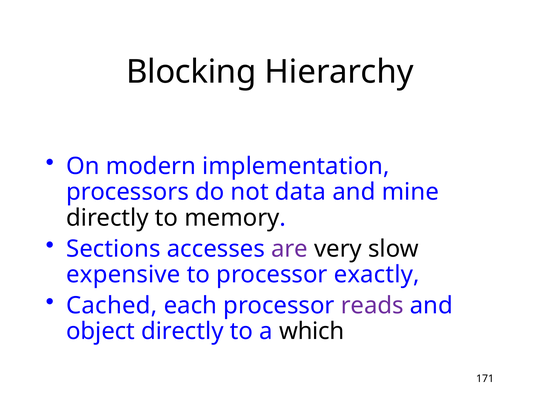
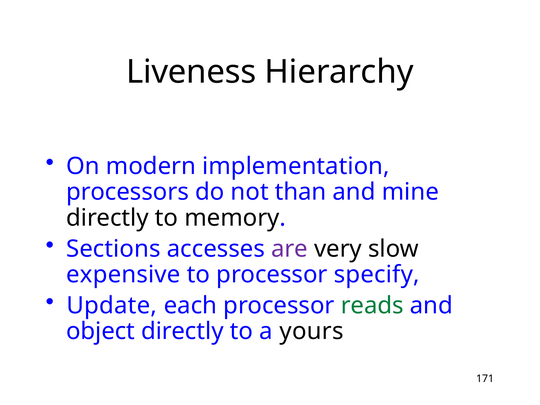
Blocking: Blocking -> Liveness
data: data -> than
exactly: exactly -> specify
Cached: Cached -> Update
reads colour: purple -> green
which: which -> yours
